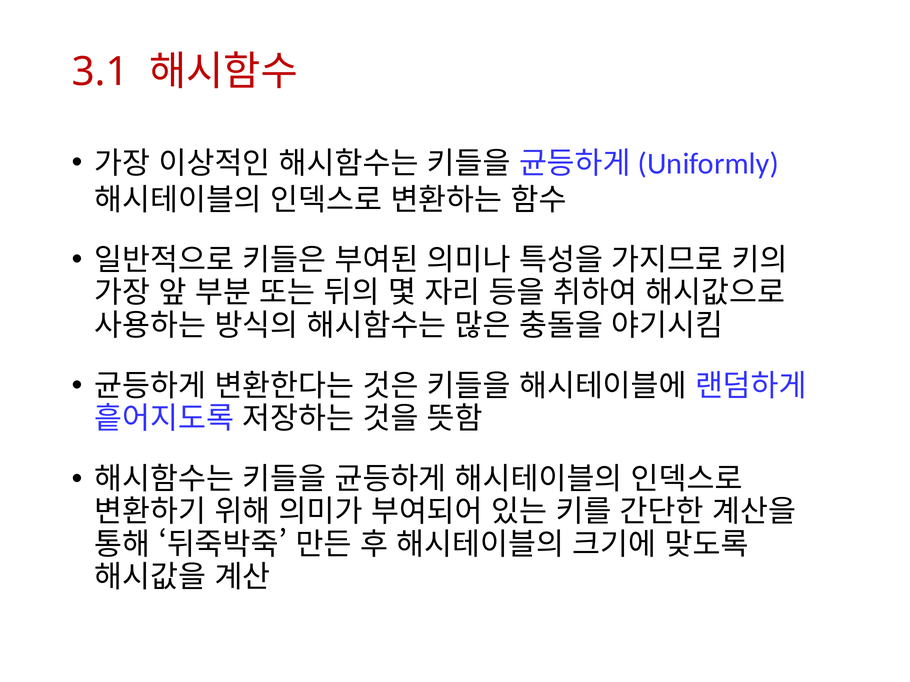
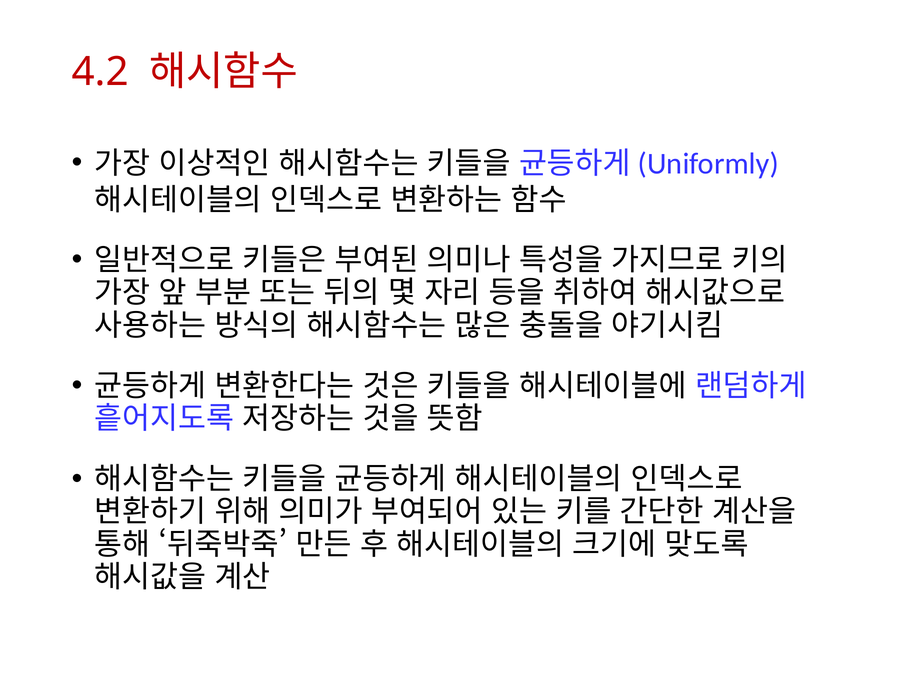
3.1: 3.1 -> 4.2
